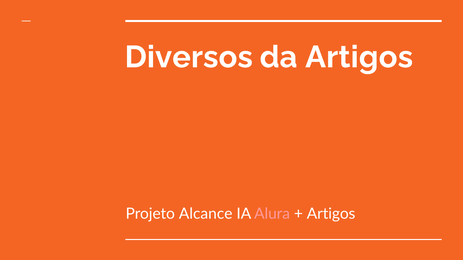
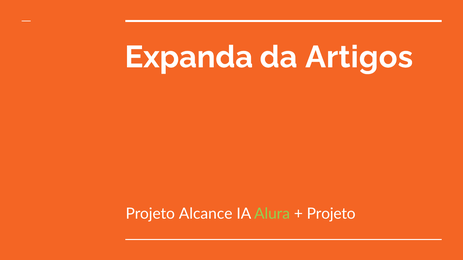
Diversos: Diversos -> Expanda
Alura colour: pink -> light green
Artigos at (331, 214): Artigos -> Projeto
